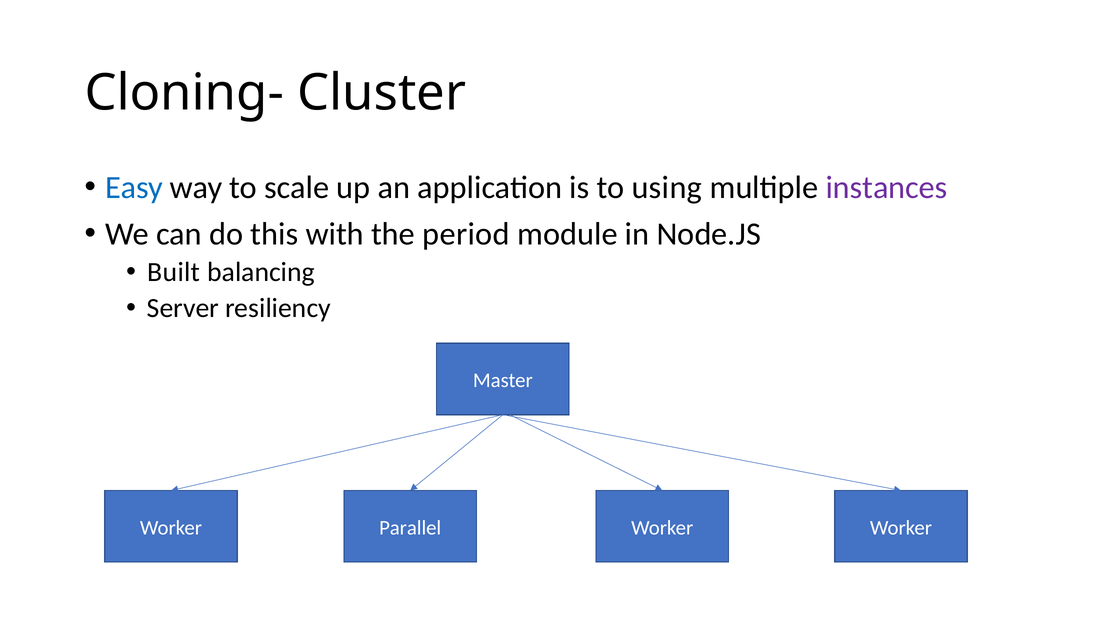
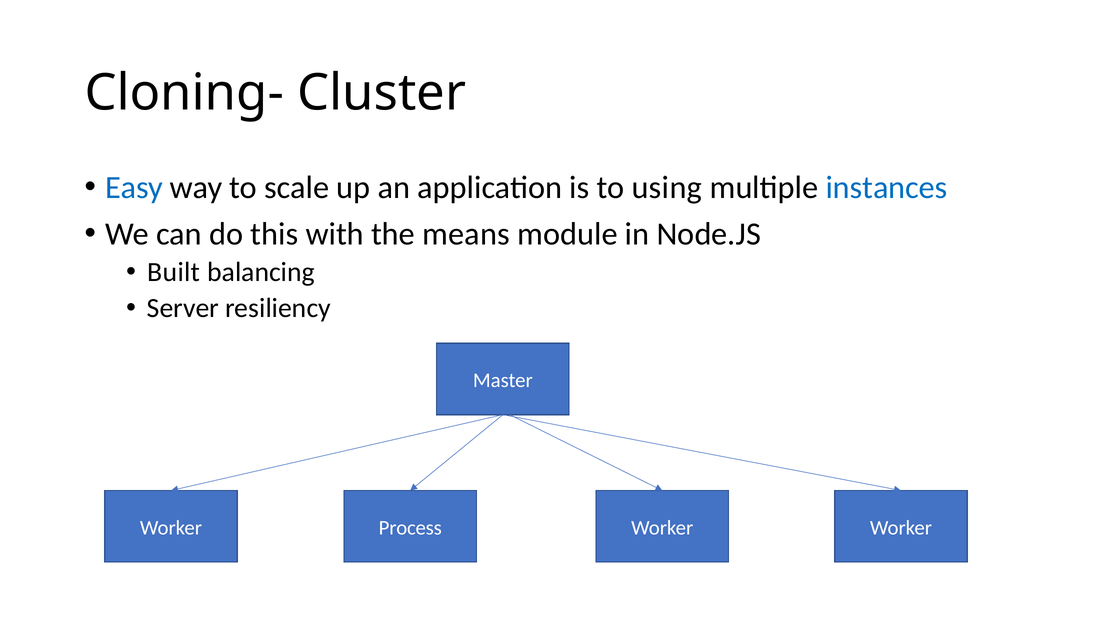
instances colour: purple -> blue
period: period -> means
Parallel: Parallel -> Process
